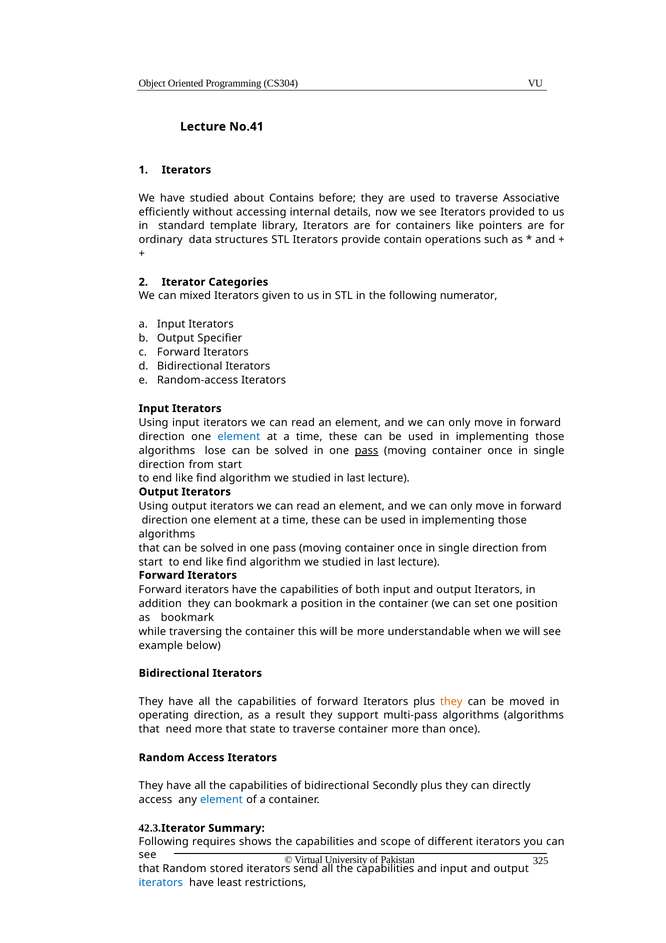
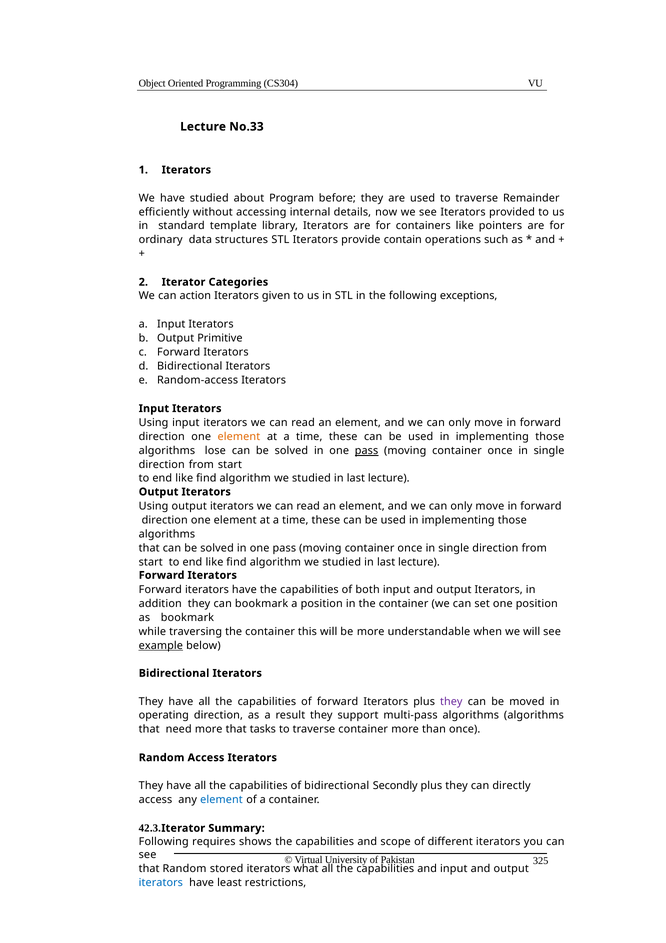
No.41: No.41 -> No.33
Contains: Contains -> Program
Associative: Associative -> Remainder
mixed: mixed -> action
numerator: numerator -> exceptions
Specifier: Specifier -> Primitive
element at (239, 437) colour: blue -> orange
example underline: none -> present
they at (451, 701) colour: orange -> purple
state: state -> tasks
send: send -> what
